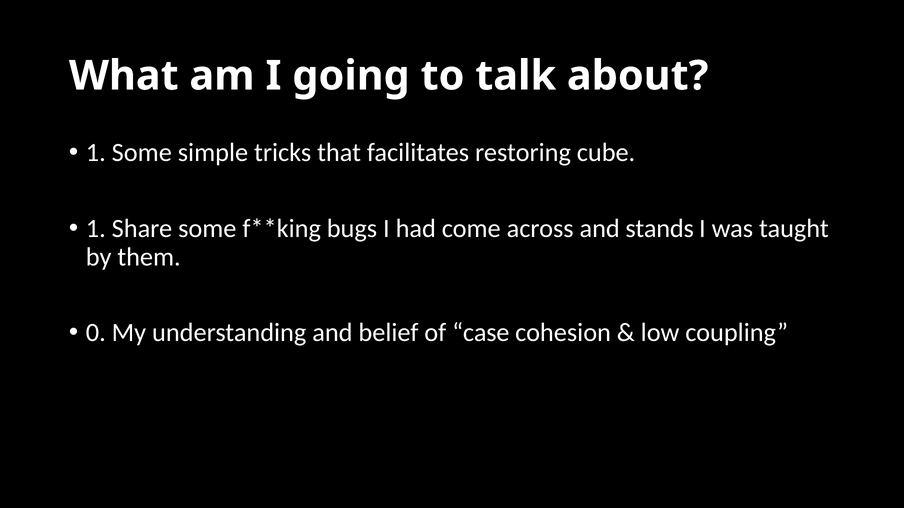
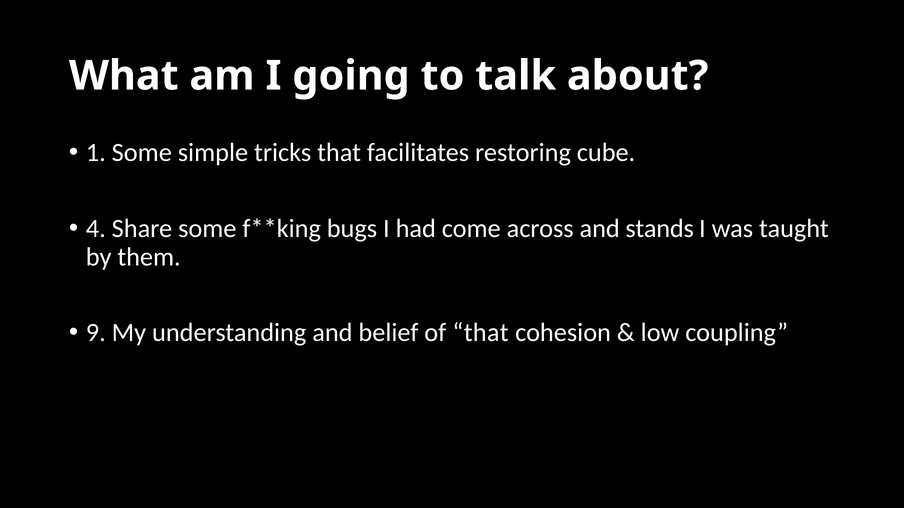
1 at (96, 229): 1 -> 4
0: 0 -> 9
of case: case -> that
